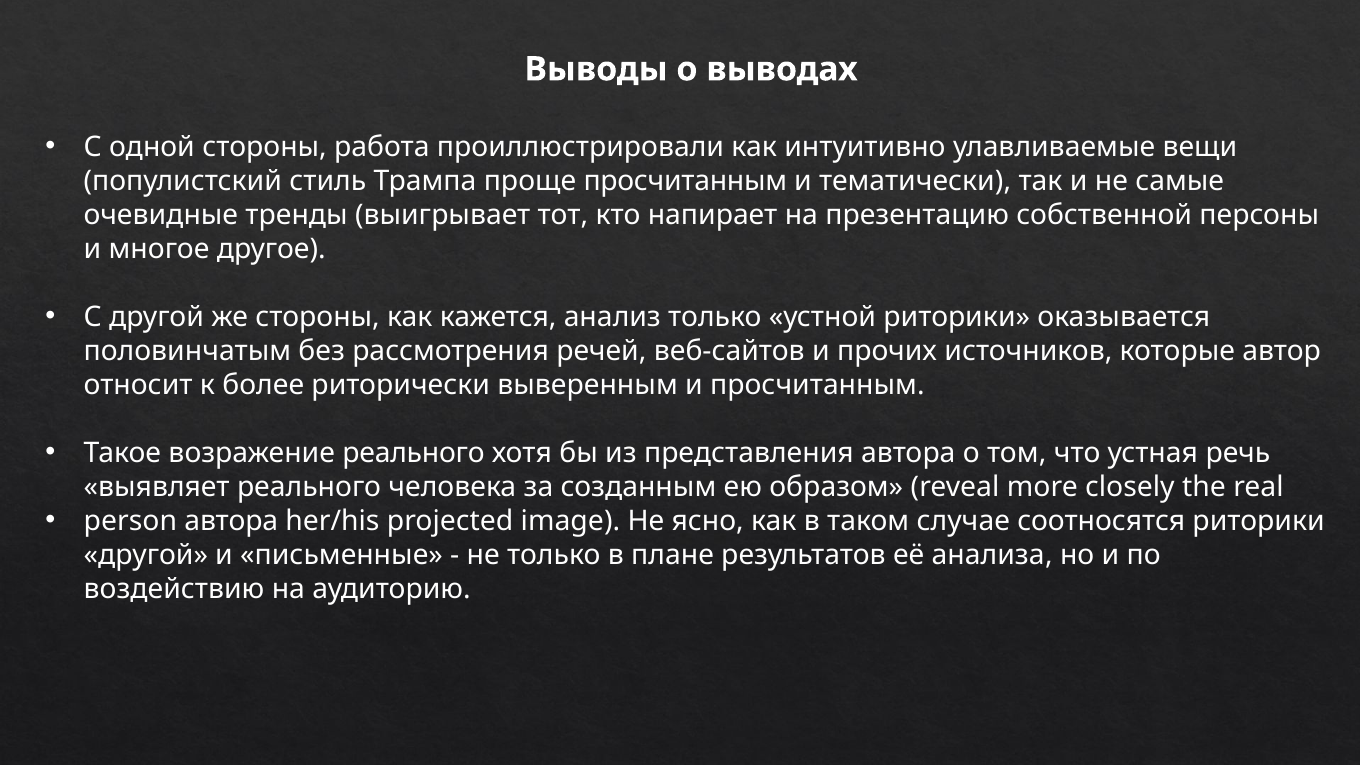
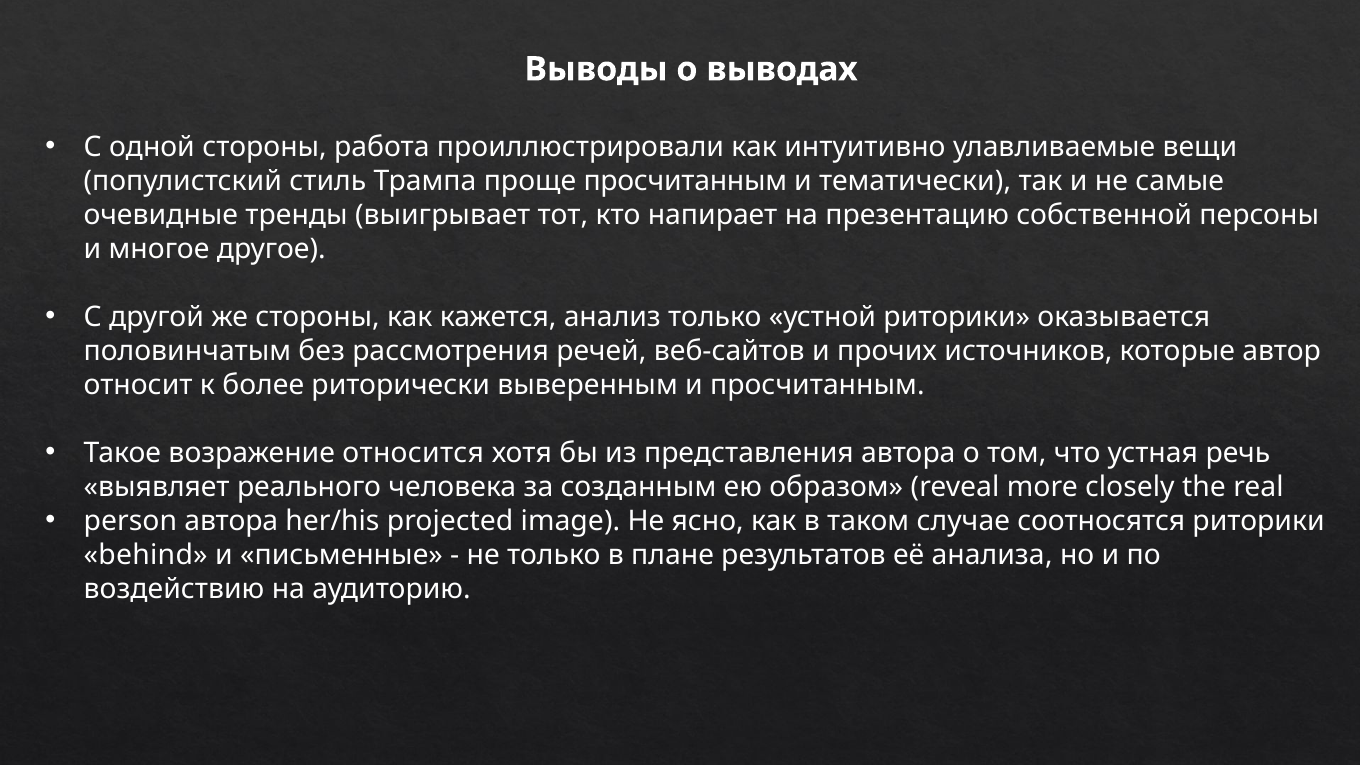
возражение реального: реального -> относится
другой at (146, 555): другой -> behind
